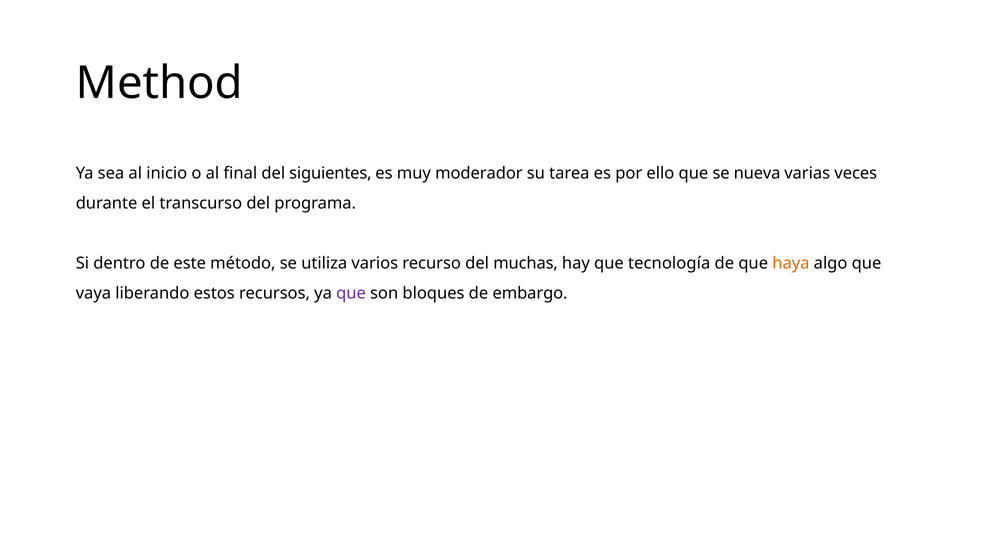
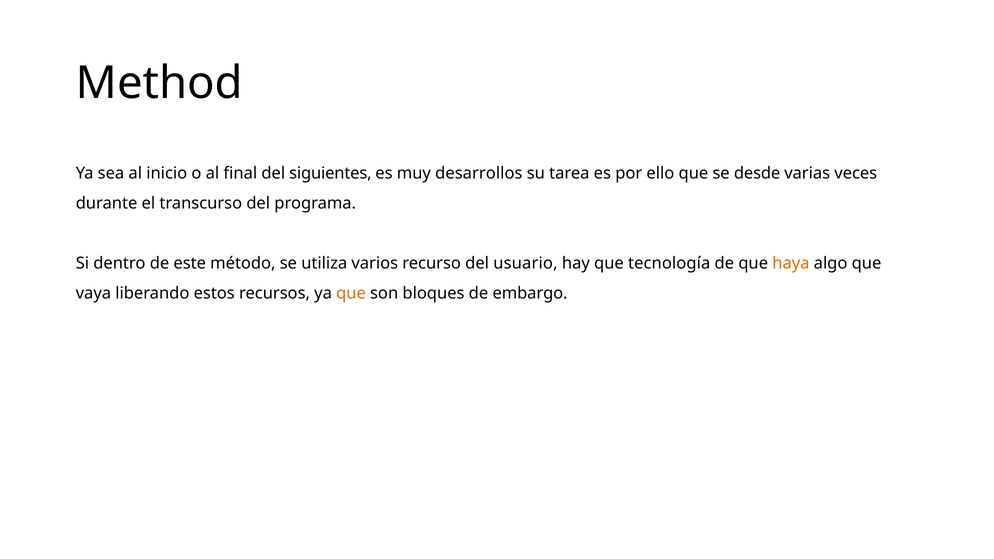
moderador: moderador -> desarrollos
nueva: nueva -> desde
muchas: muchas -> usuario
que at (351, 293) colour: purple -> orange
